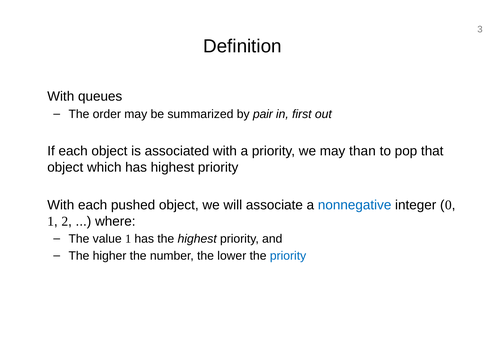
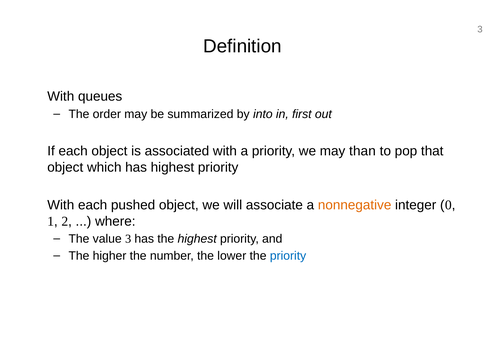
pair: pair -> into
nonnegative colour: blue -> orange
value 1: 1 -> 3
